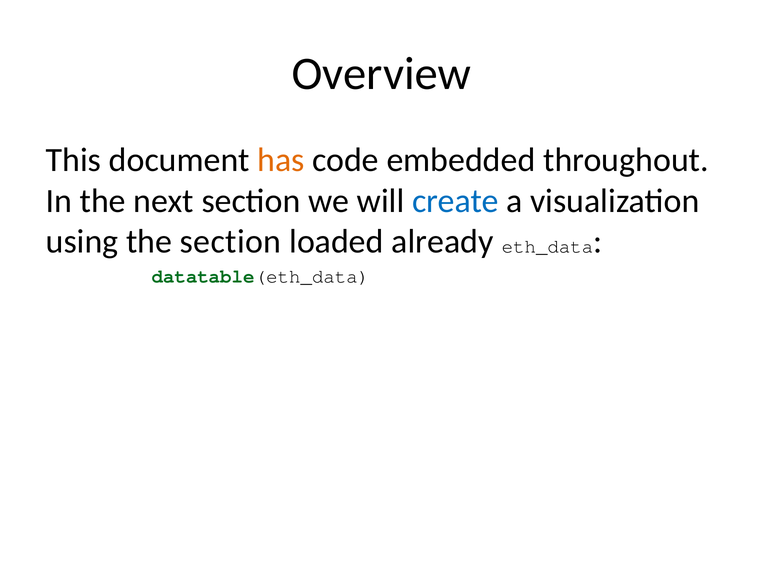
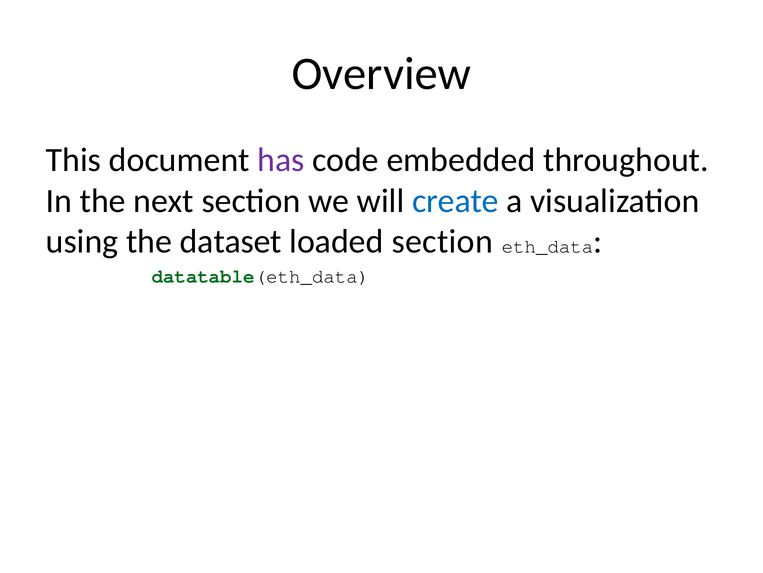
has colour: orange -> purple
the section: section -> dataset
loaded already: already -> section
